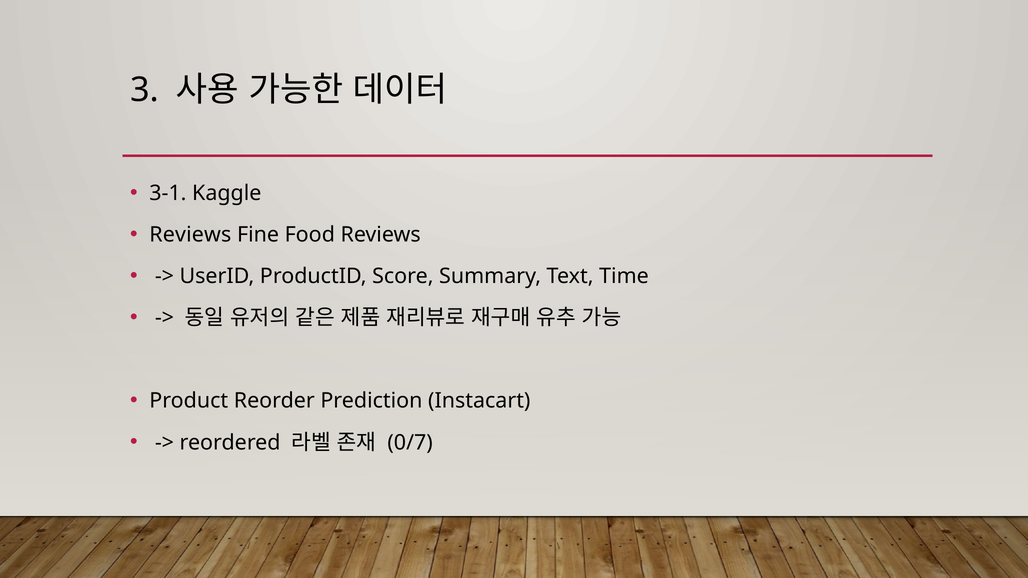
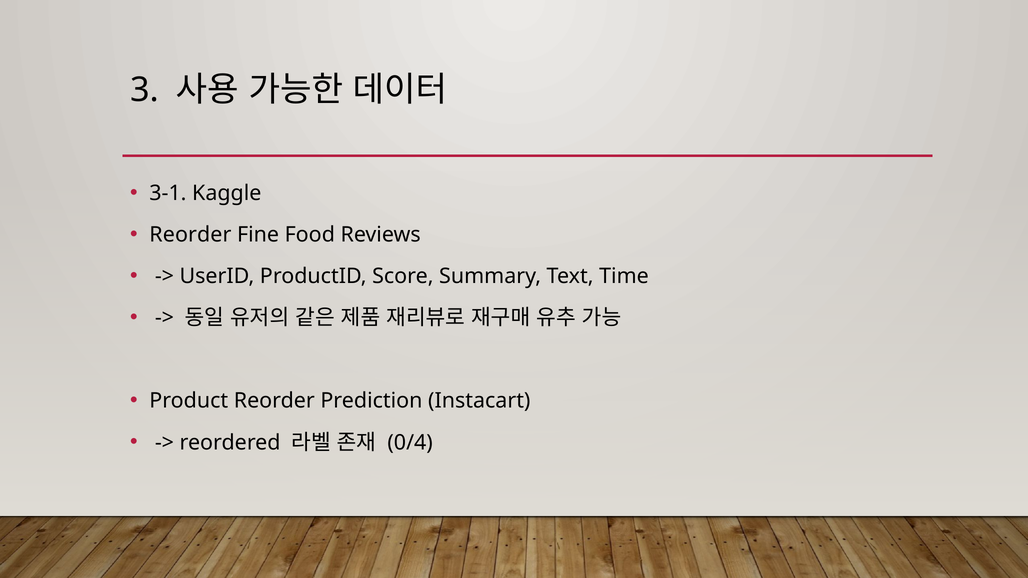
Reviews at (190, 235): Reviews -> Reorder
0/7: 0/7 -> 0/4
